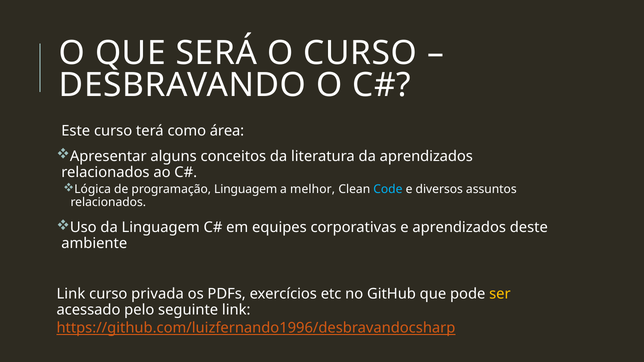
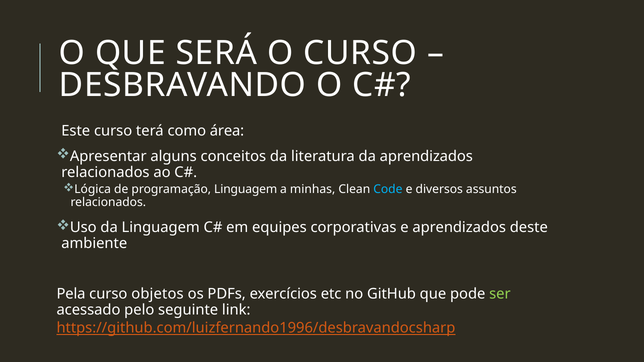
melhor: melhor -> minhas
Link at (71, 294): Link -> Pela
privada: privada -> objetos
ser colour: yellow -> light green
